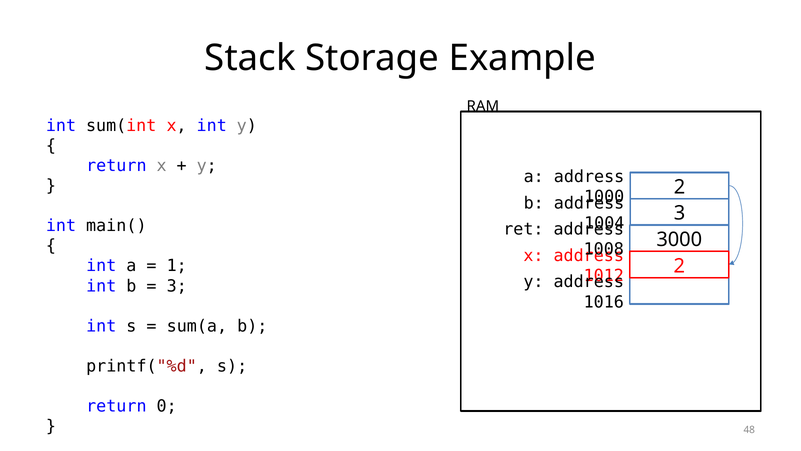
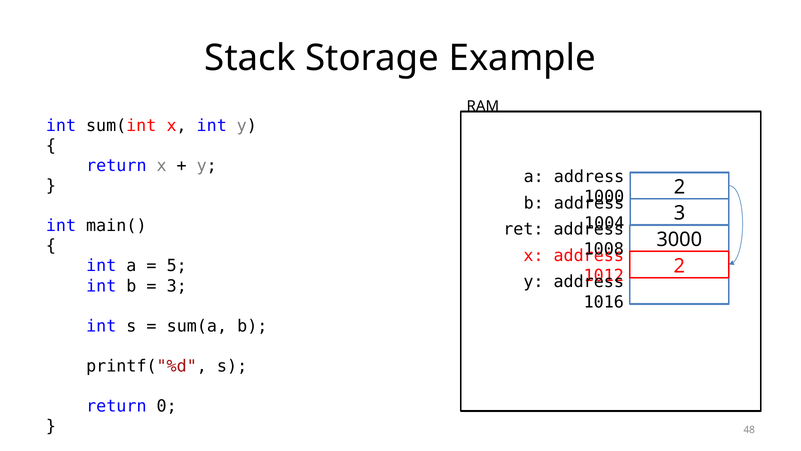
1: 1 -> 5
